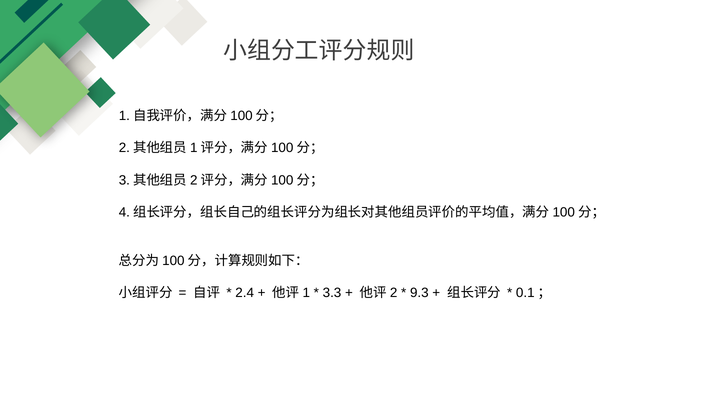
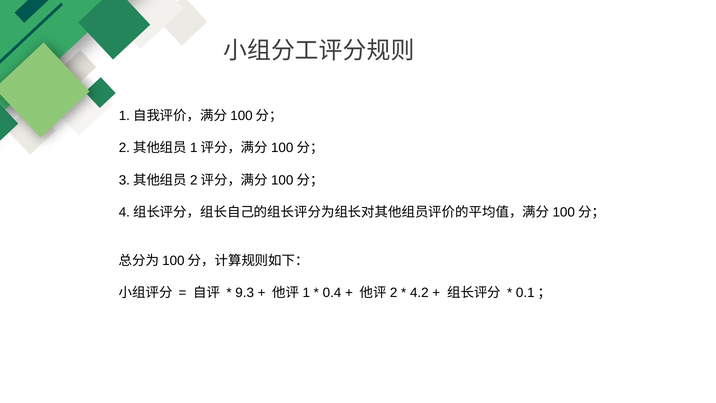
2.4: 2.4 -> 9.3
3.3: 3.3 -> 0.4
9.3: 9.3 -> 4.2
